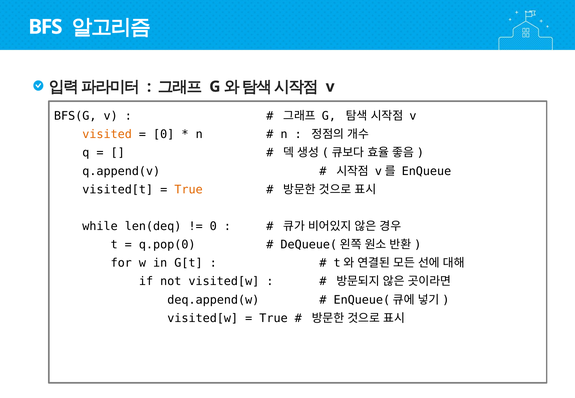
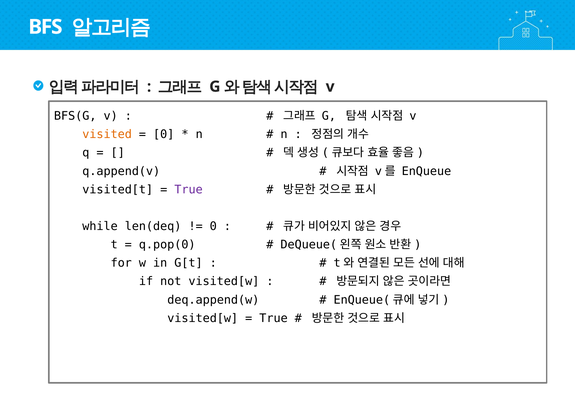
True at (189, 190) colour: orange -> purple
